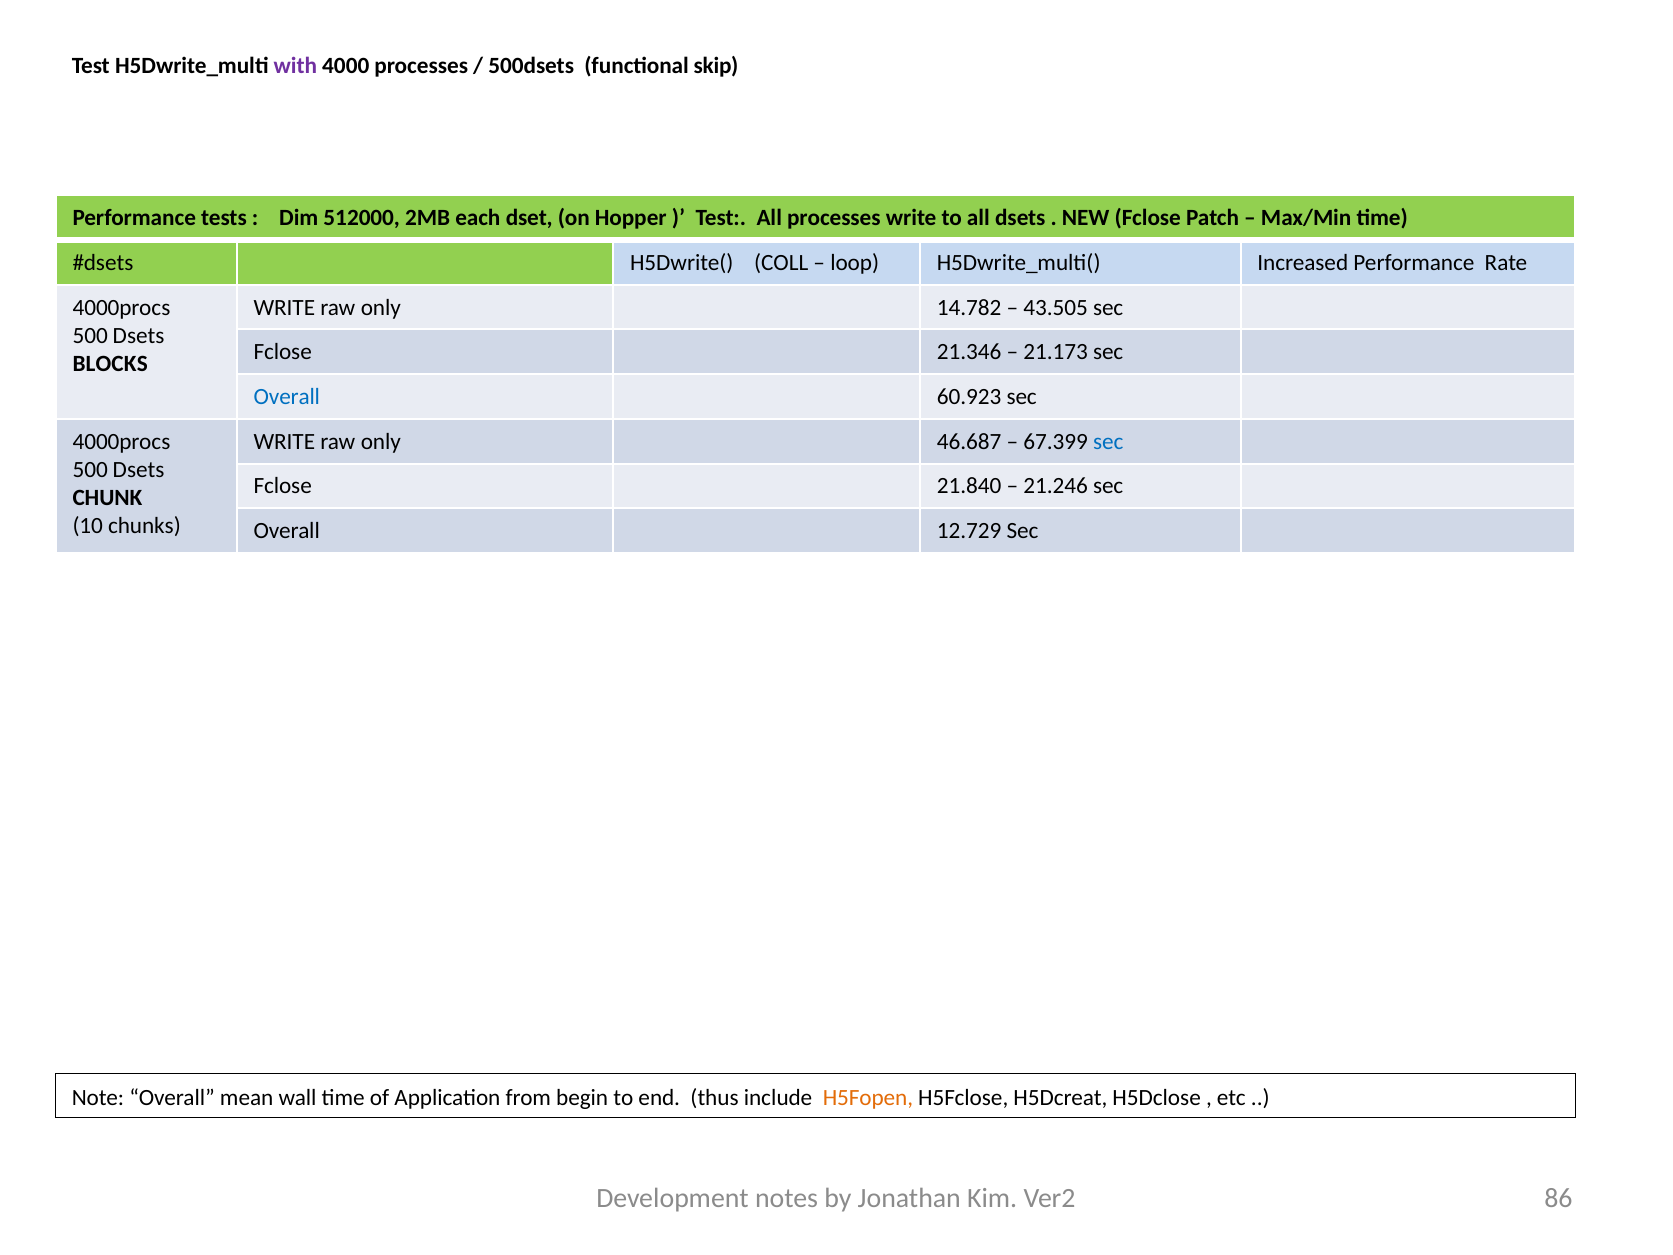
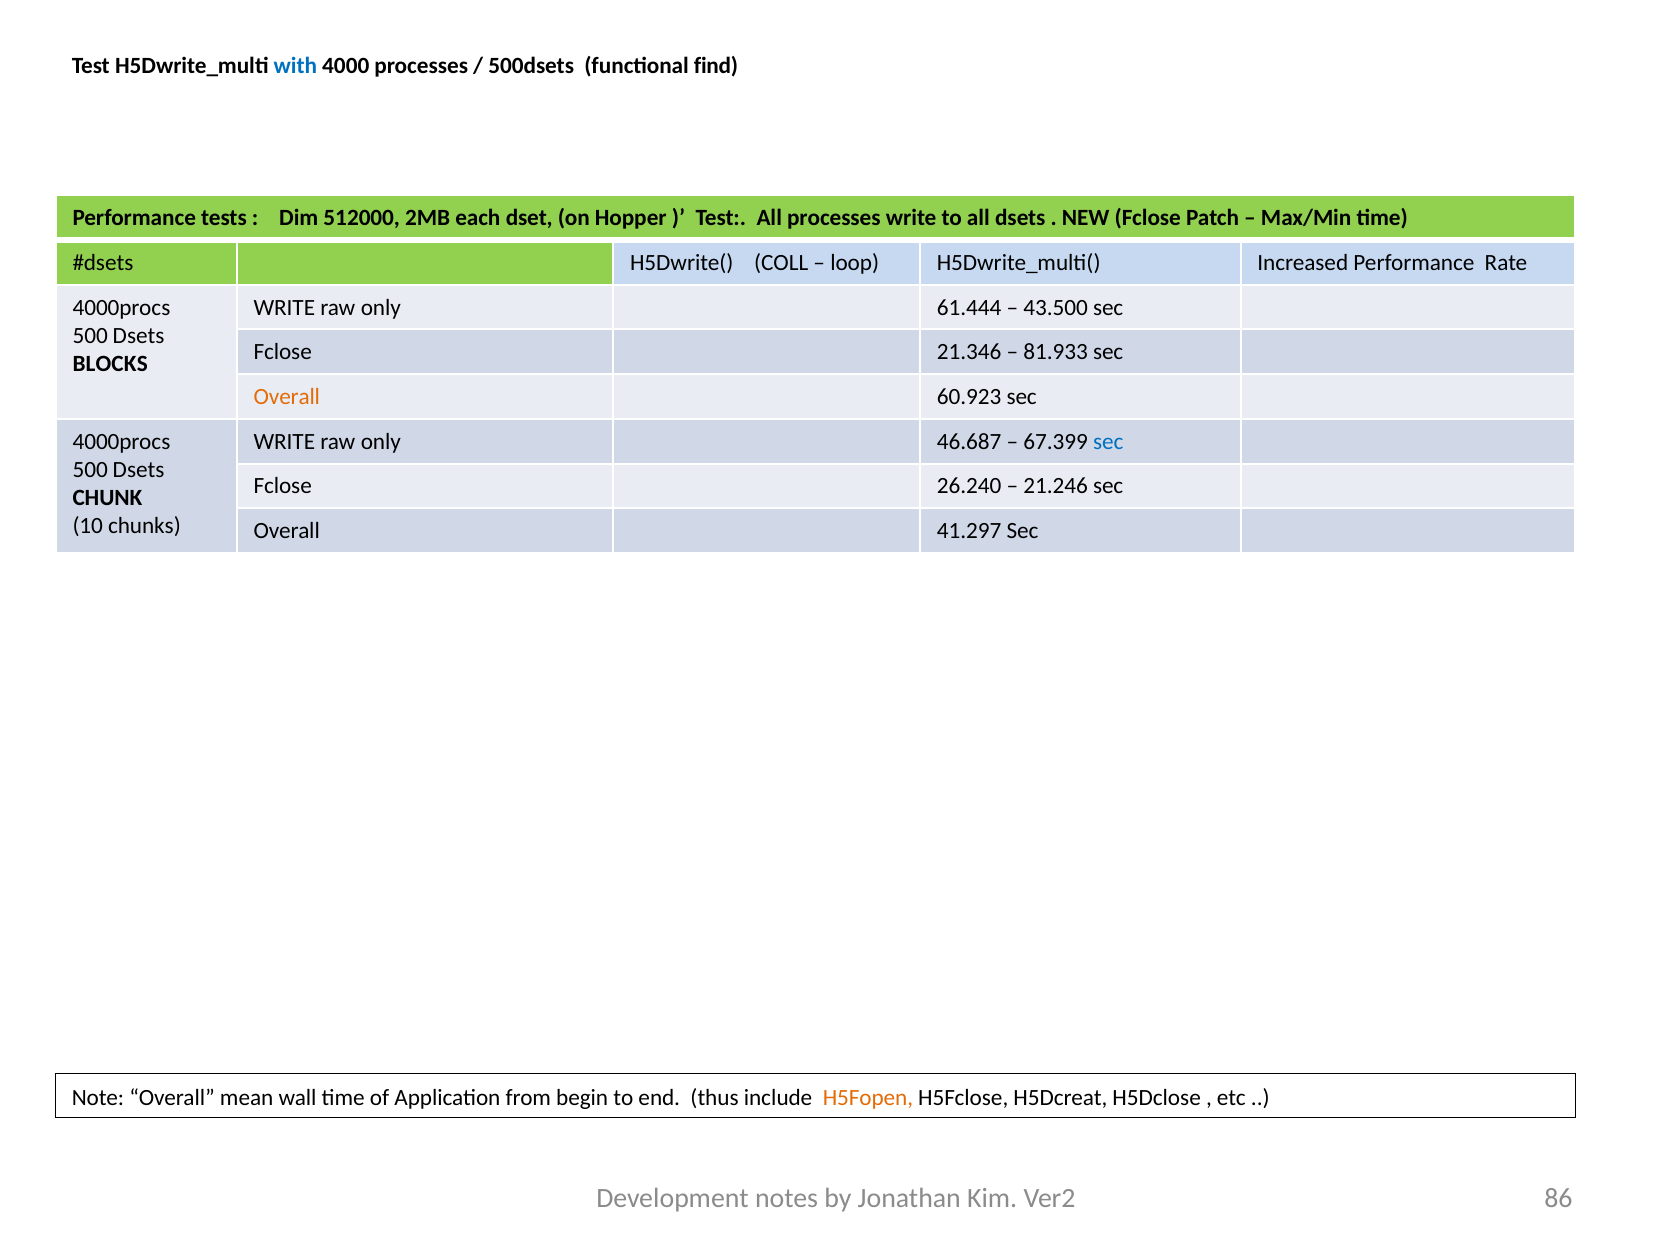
with colour: purple -> blue
skip: skip -> find
14.782: 14.782 -> 61.444
43.505: 43.505 -> 43.500
21.173: 21.173 -> 81.933
Overall at (287, 397) colour: blue -> orange
21.840: 21.840 -> 26.240
12.729: 12.729 -> 41.297
